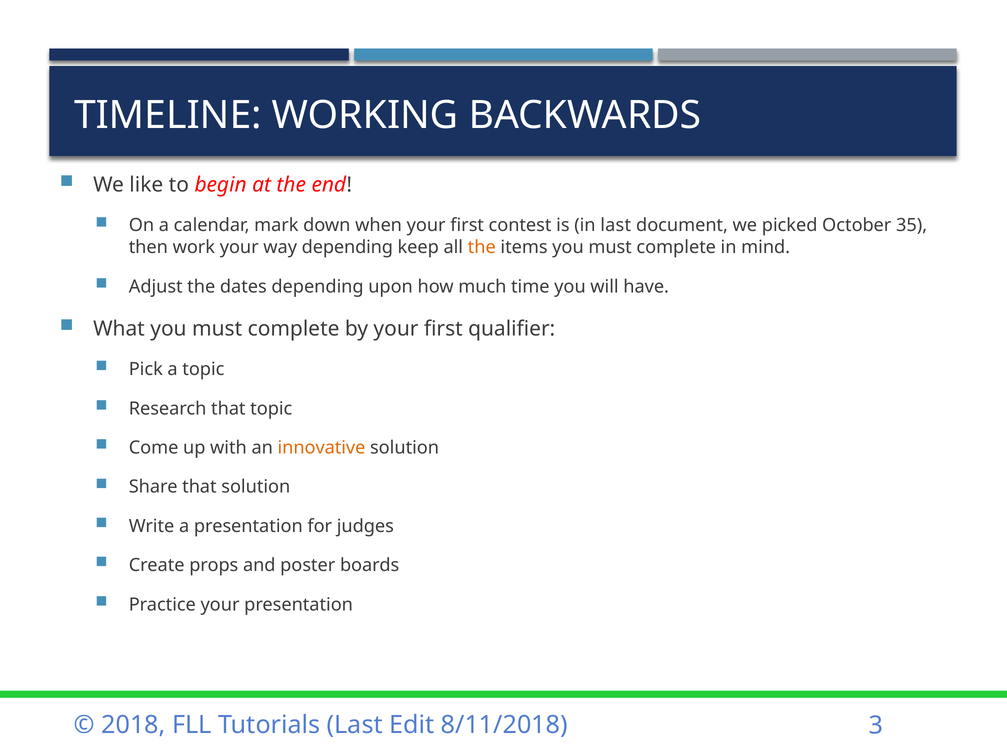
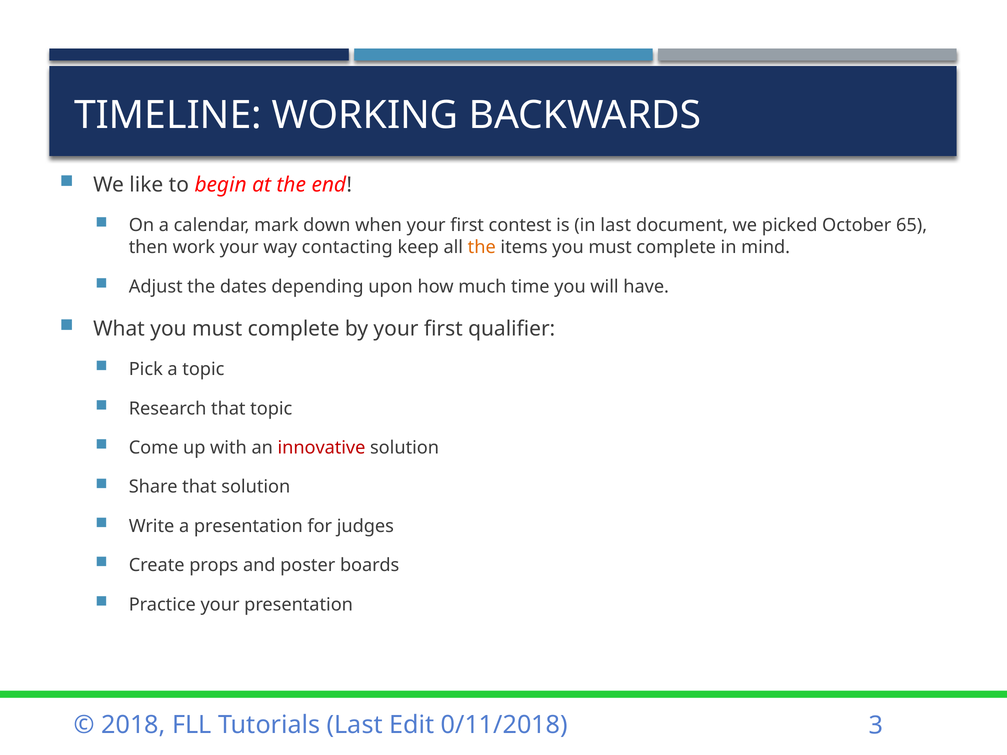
35: 35 -> 65
way depending: depending -> contacting
innovative colour: orange -> red
8/11/2018: 8/11/2018 -> 0/11/2018
